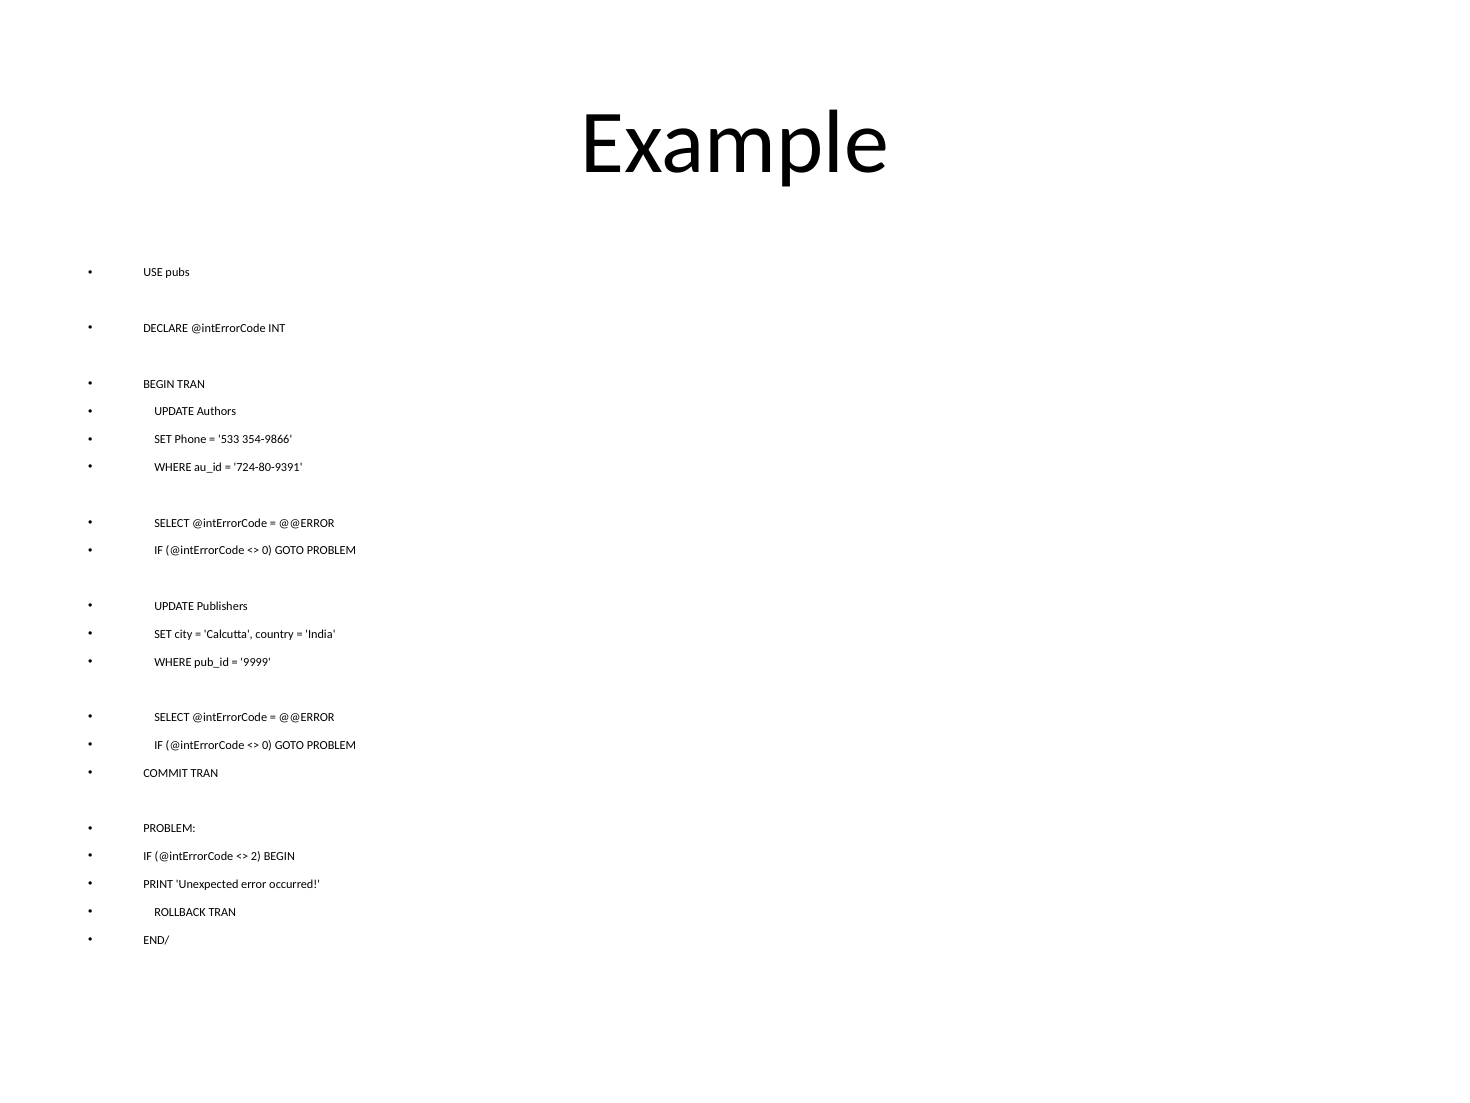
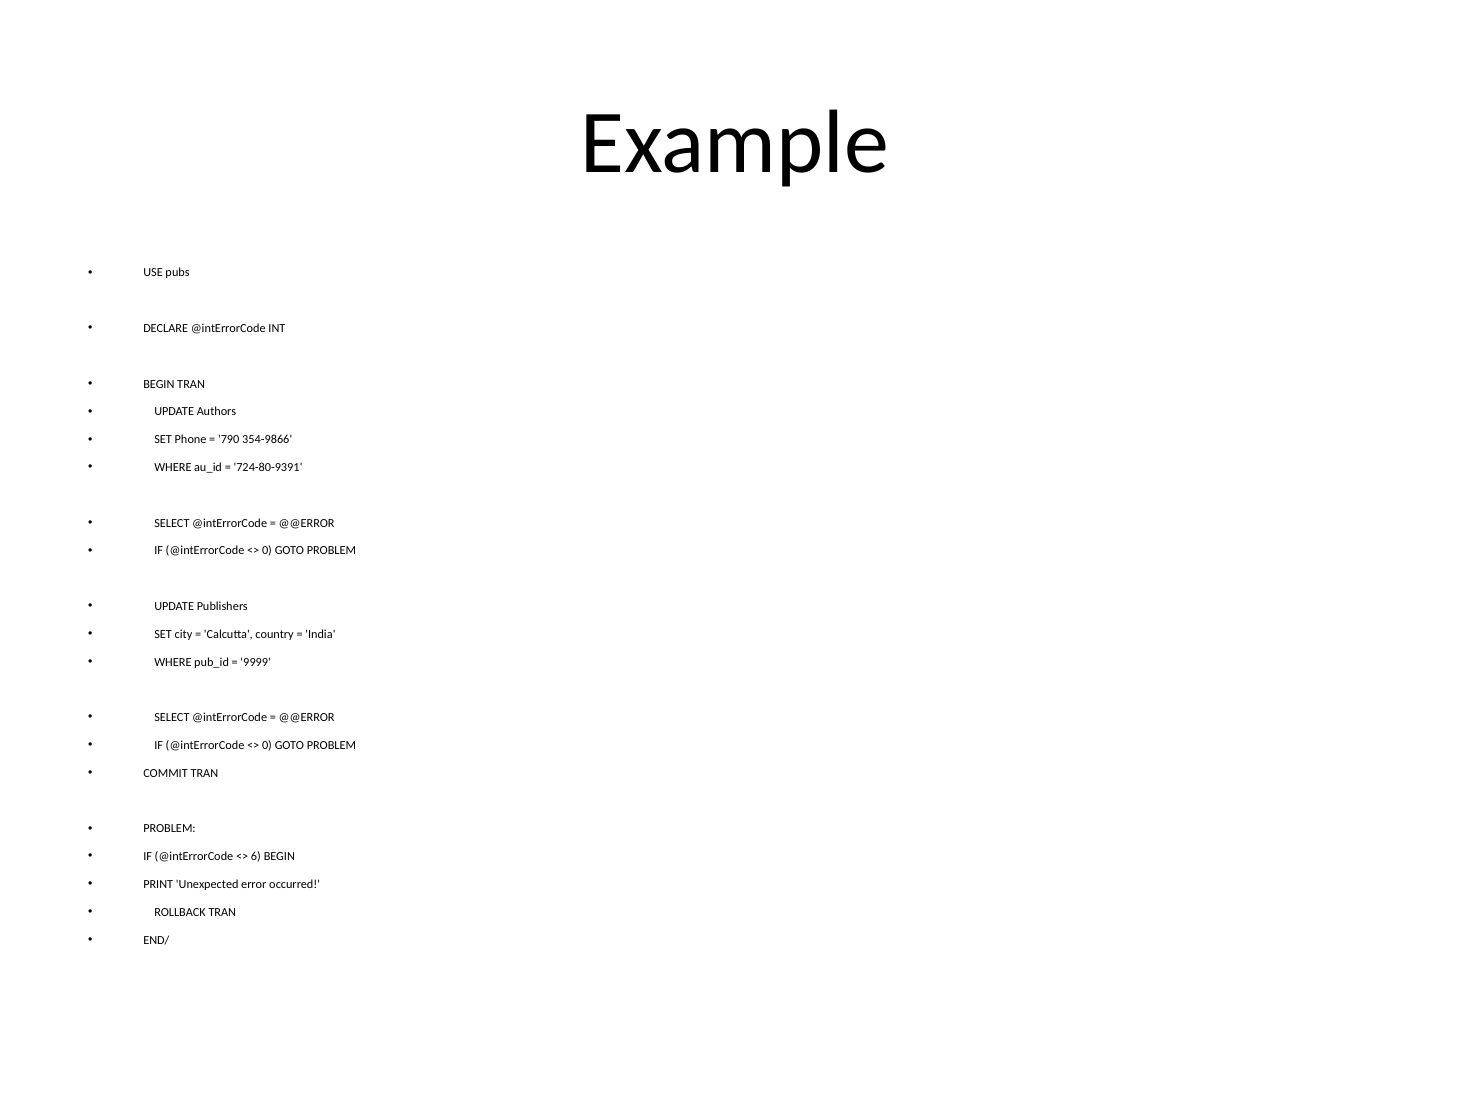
533: 533 -> 790
2: 2 -> 6
